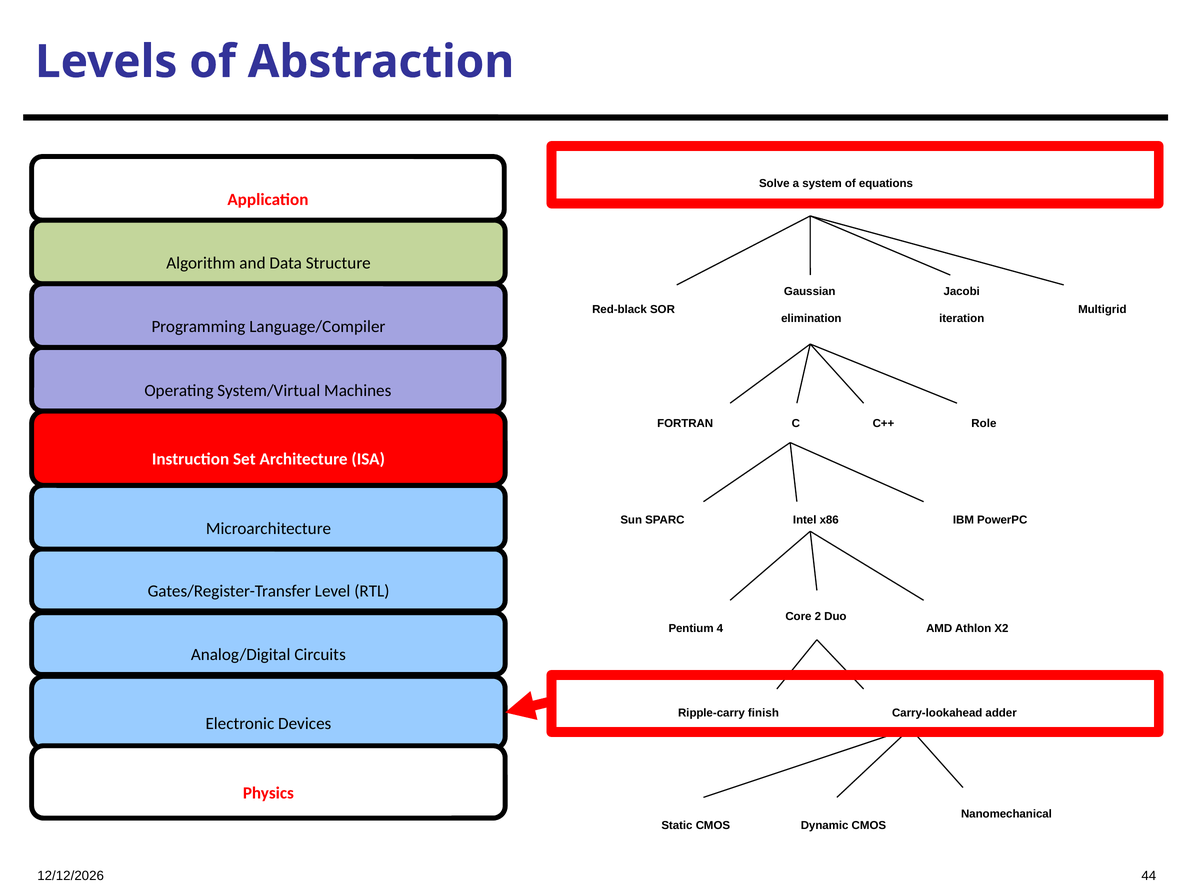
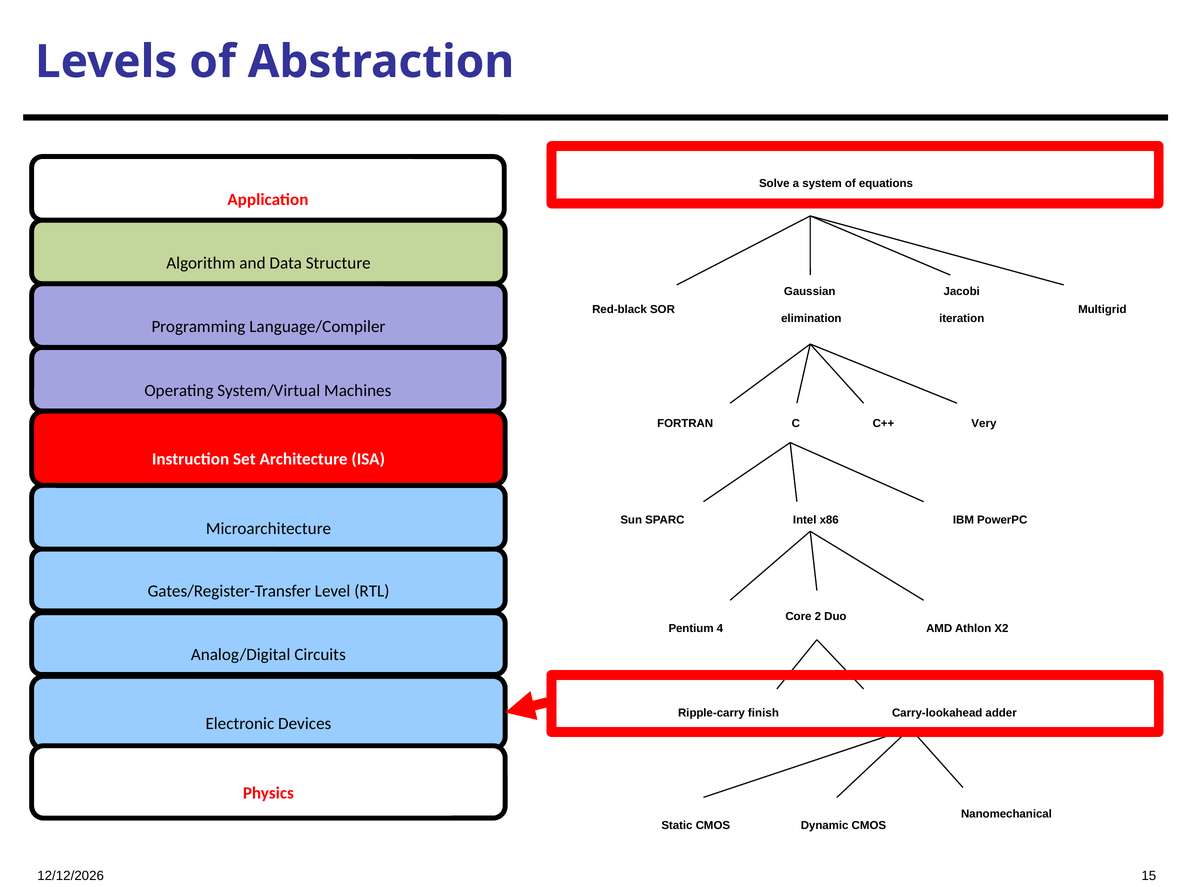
Role: Role -> Very
44: 44 -> 15
